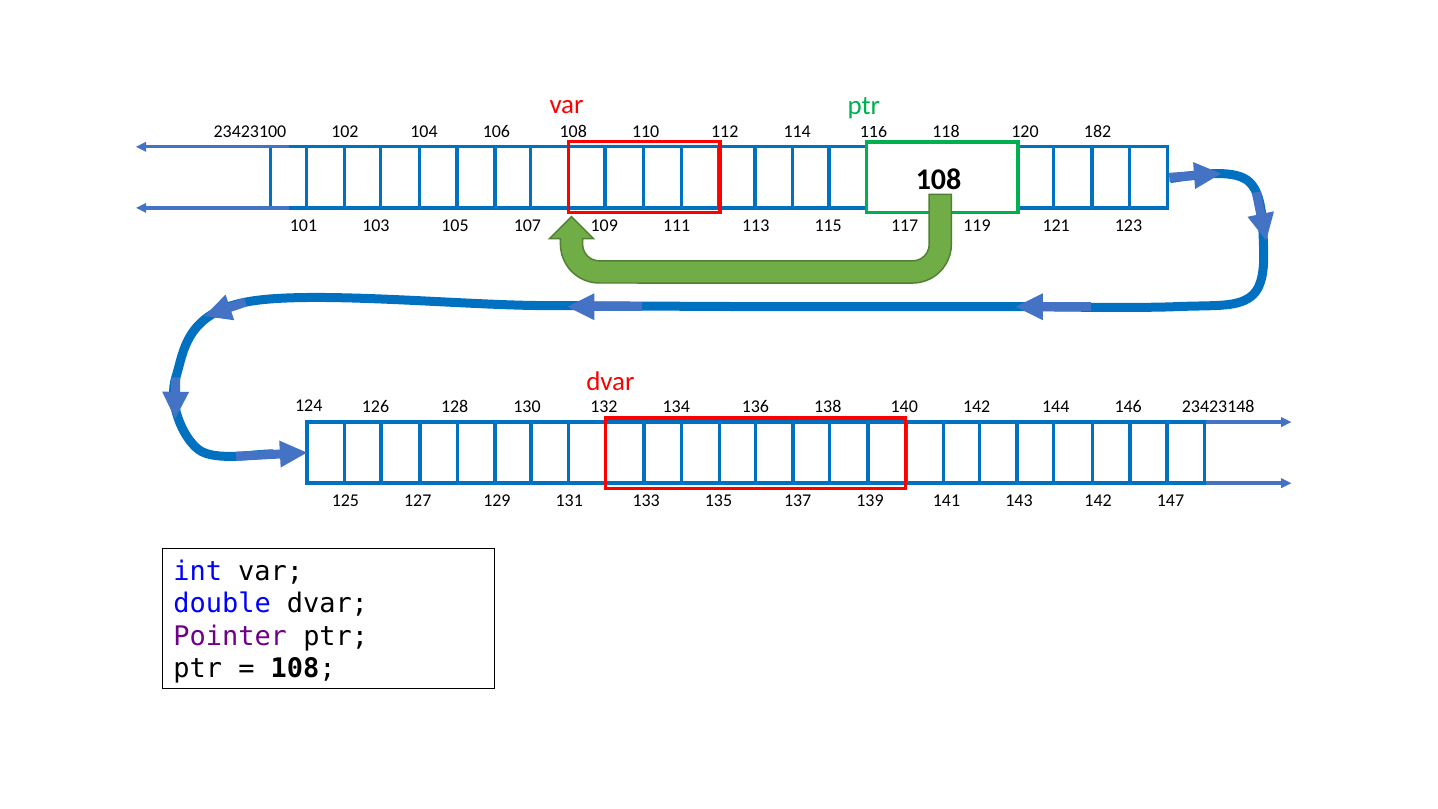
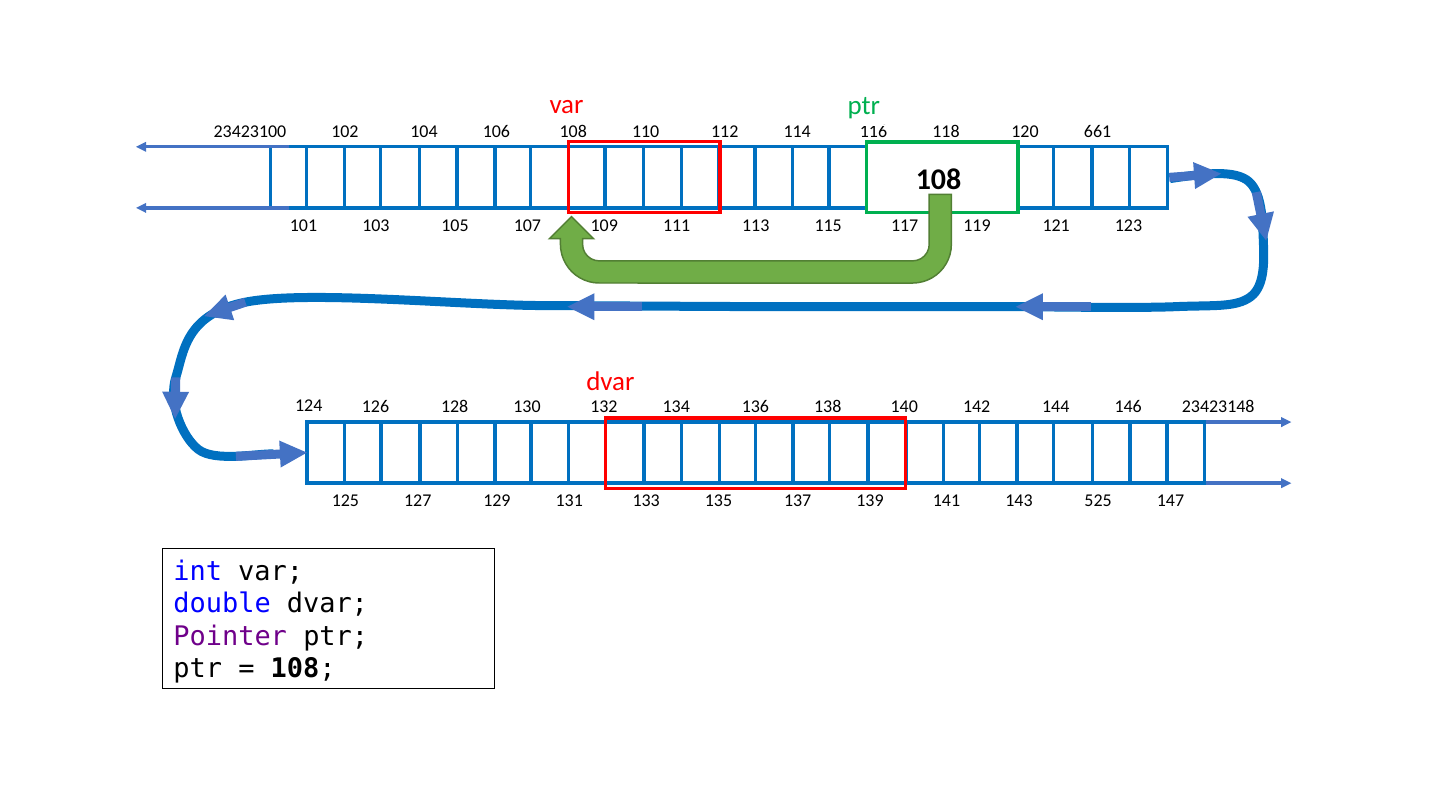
182: 182 -> 661
143 142: 142 -> 525
